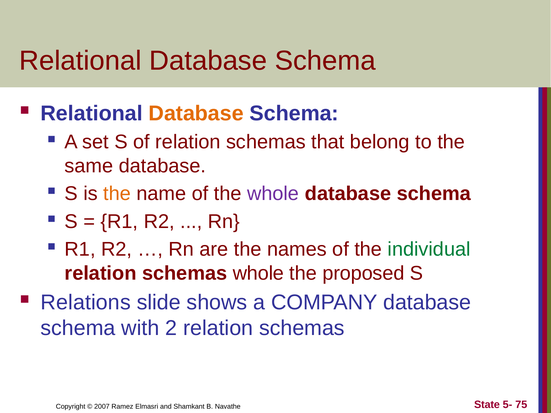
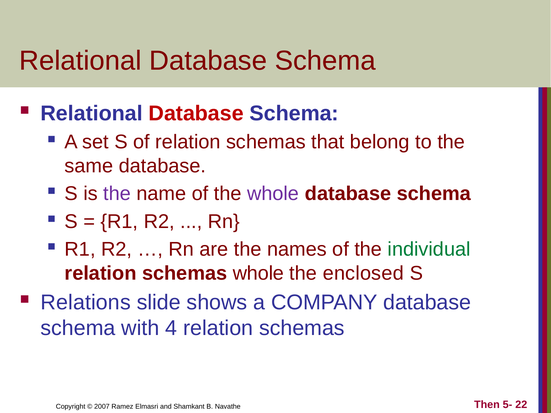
Database at (196, 113) colour: orange -> red
the at (117, 194) colour: orange -> purple
proposed: proposed -> enclosed
2: 2 -> 4
State: State -> Then
75: 75 -> 22
